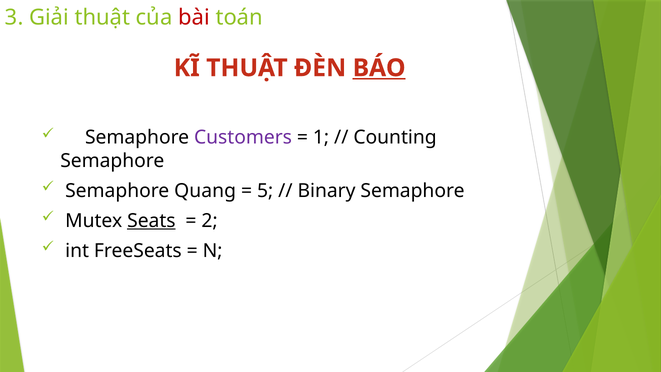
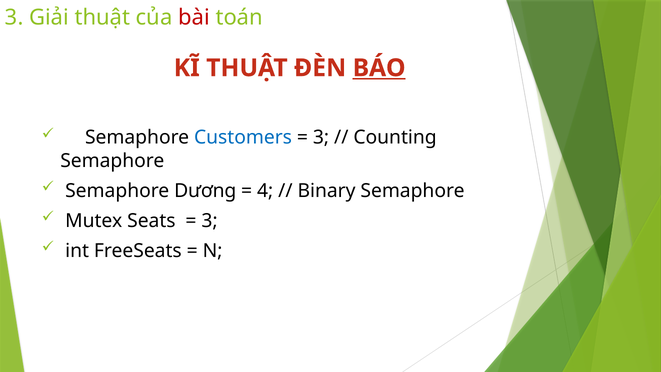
Customers colour: purple -> blue
1 at (321, 137): 1 -> 3
Quang: Quang -> Dương
5: 5 -> 4
Seats underline: present -> none
2 at (210, 221): 2 -> 3
